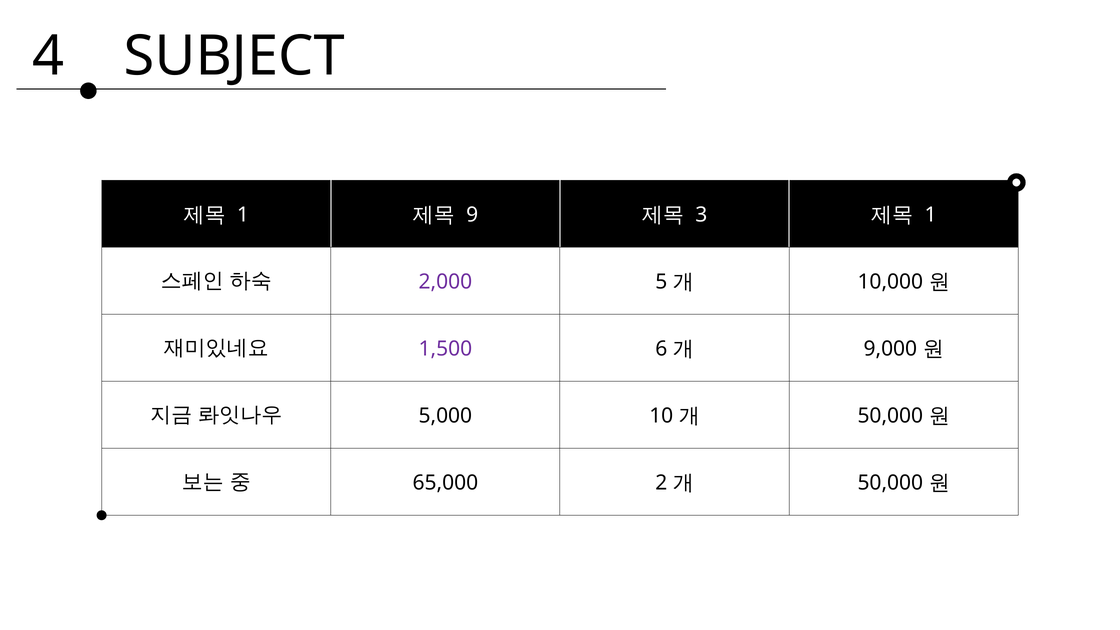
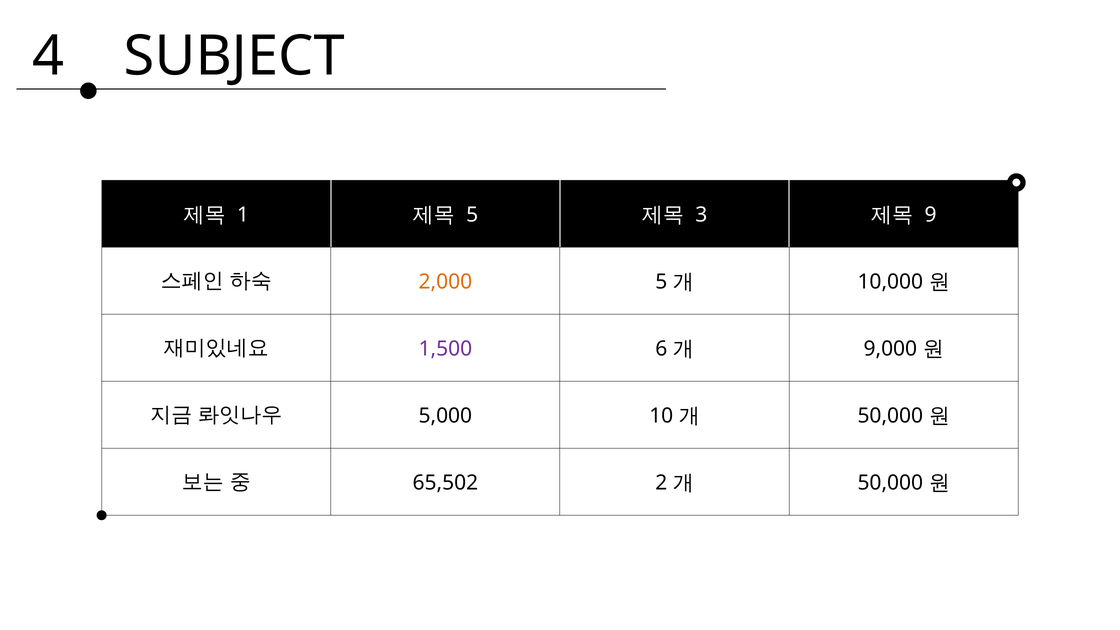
9 at (472, 215): 9 -> 5
1 at (931, 215): 1 -> 9
2,000 colour: purple -> orange
65,000: 65,000 -> 65,502
